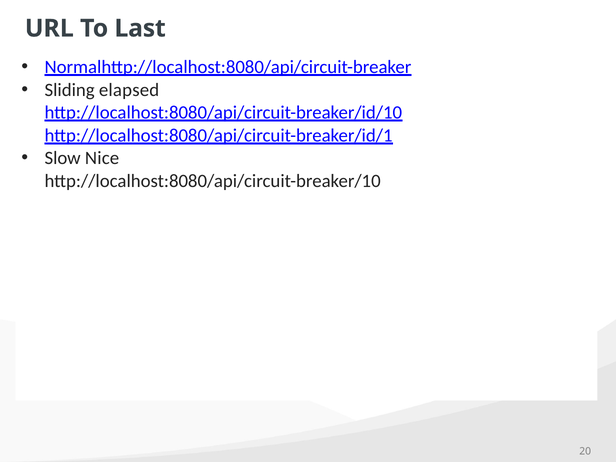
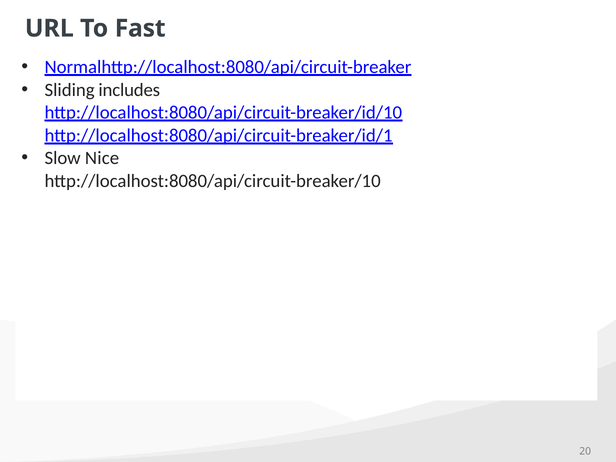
Last: Last -> Fast
elapsed: elapsed -> includes
